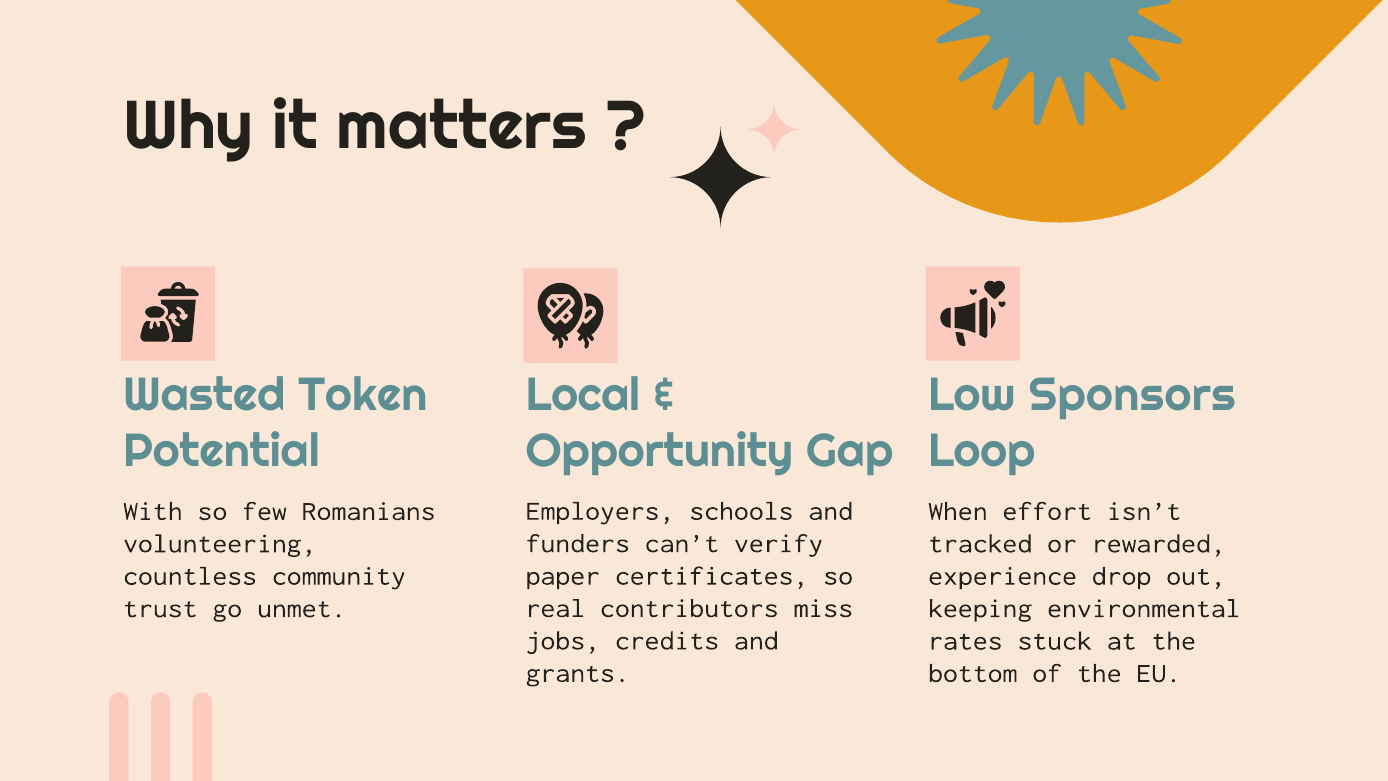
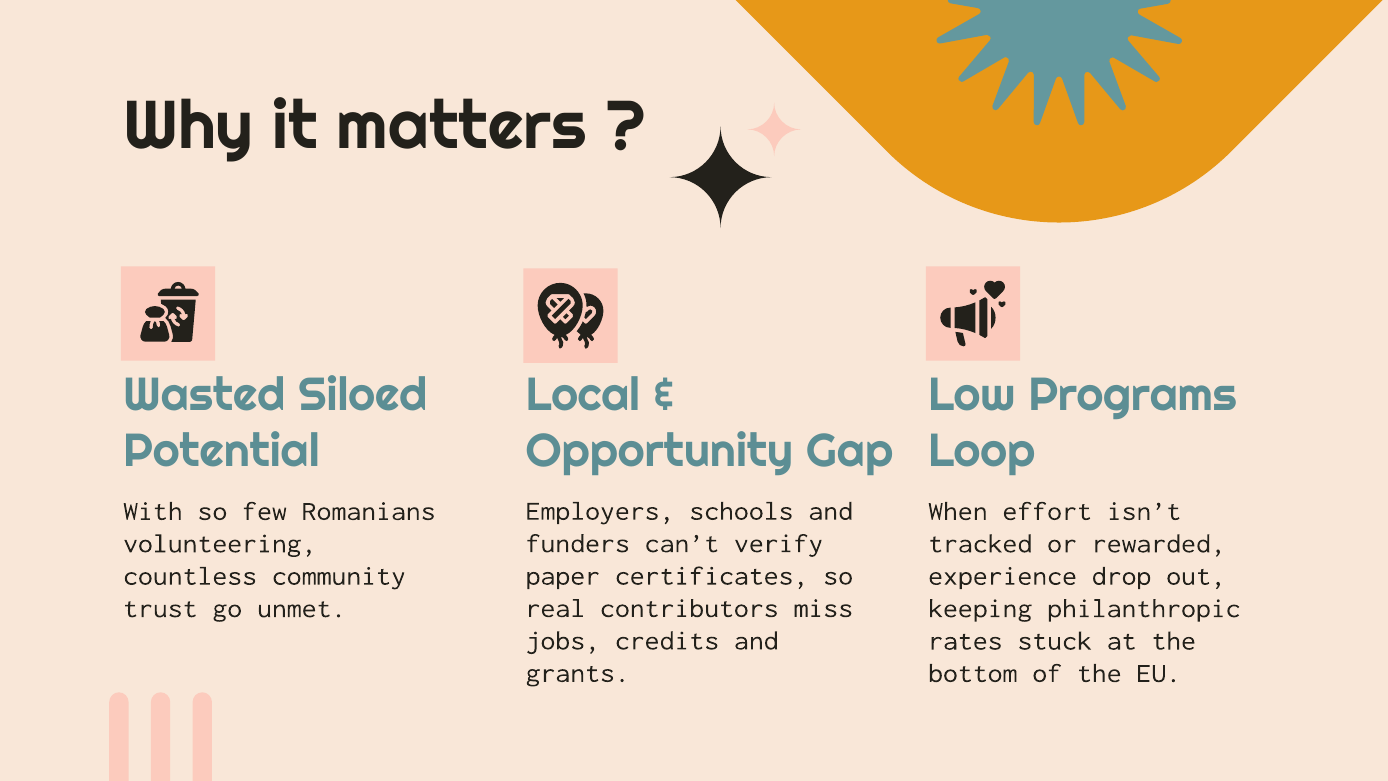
Token: Token -> Siloed
Sponsors: Sponsors -> Programs
environmental: environmental -> philanthropic
